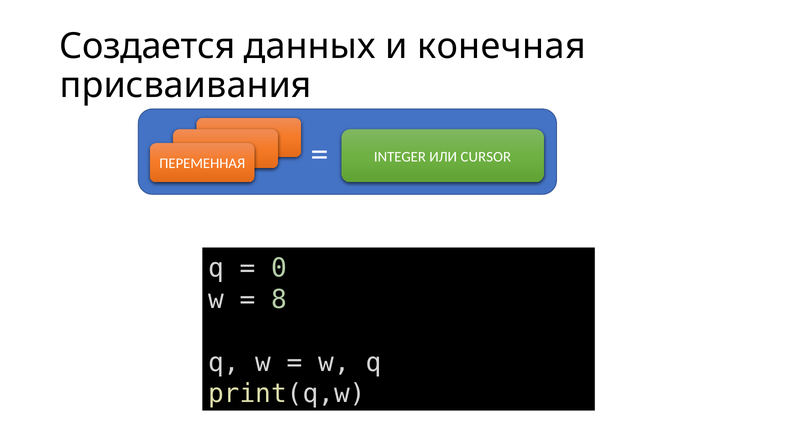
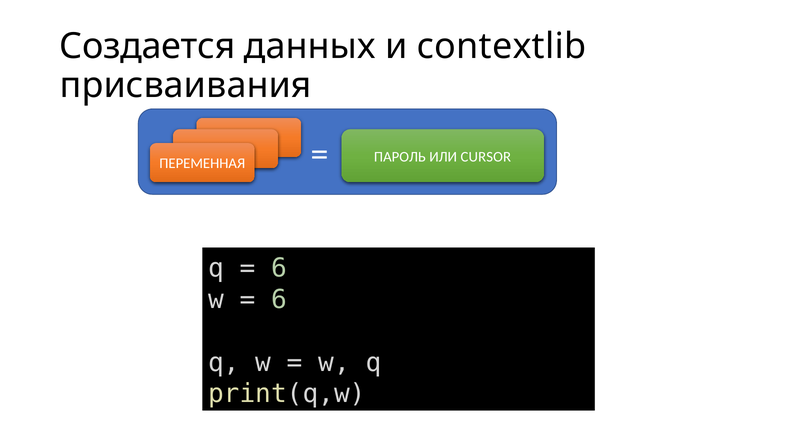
конечная: конечная -> contextlib
INTEGER: INTEGER -> ПАРОЛЬ
0 at (279, 268): 0 -> 6
8 at (279, 299): 8 -> 6
